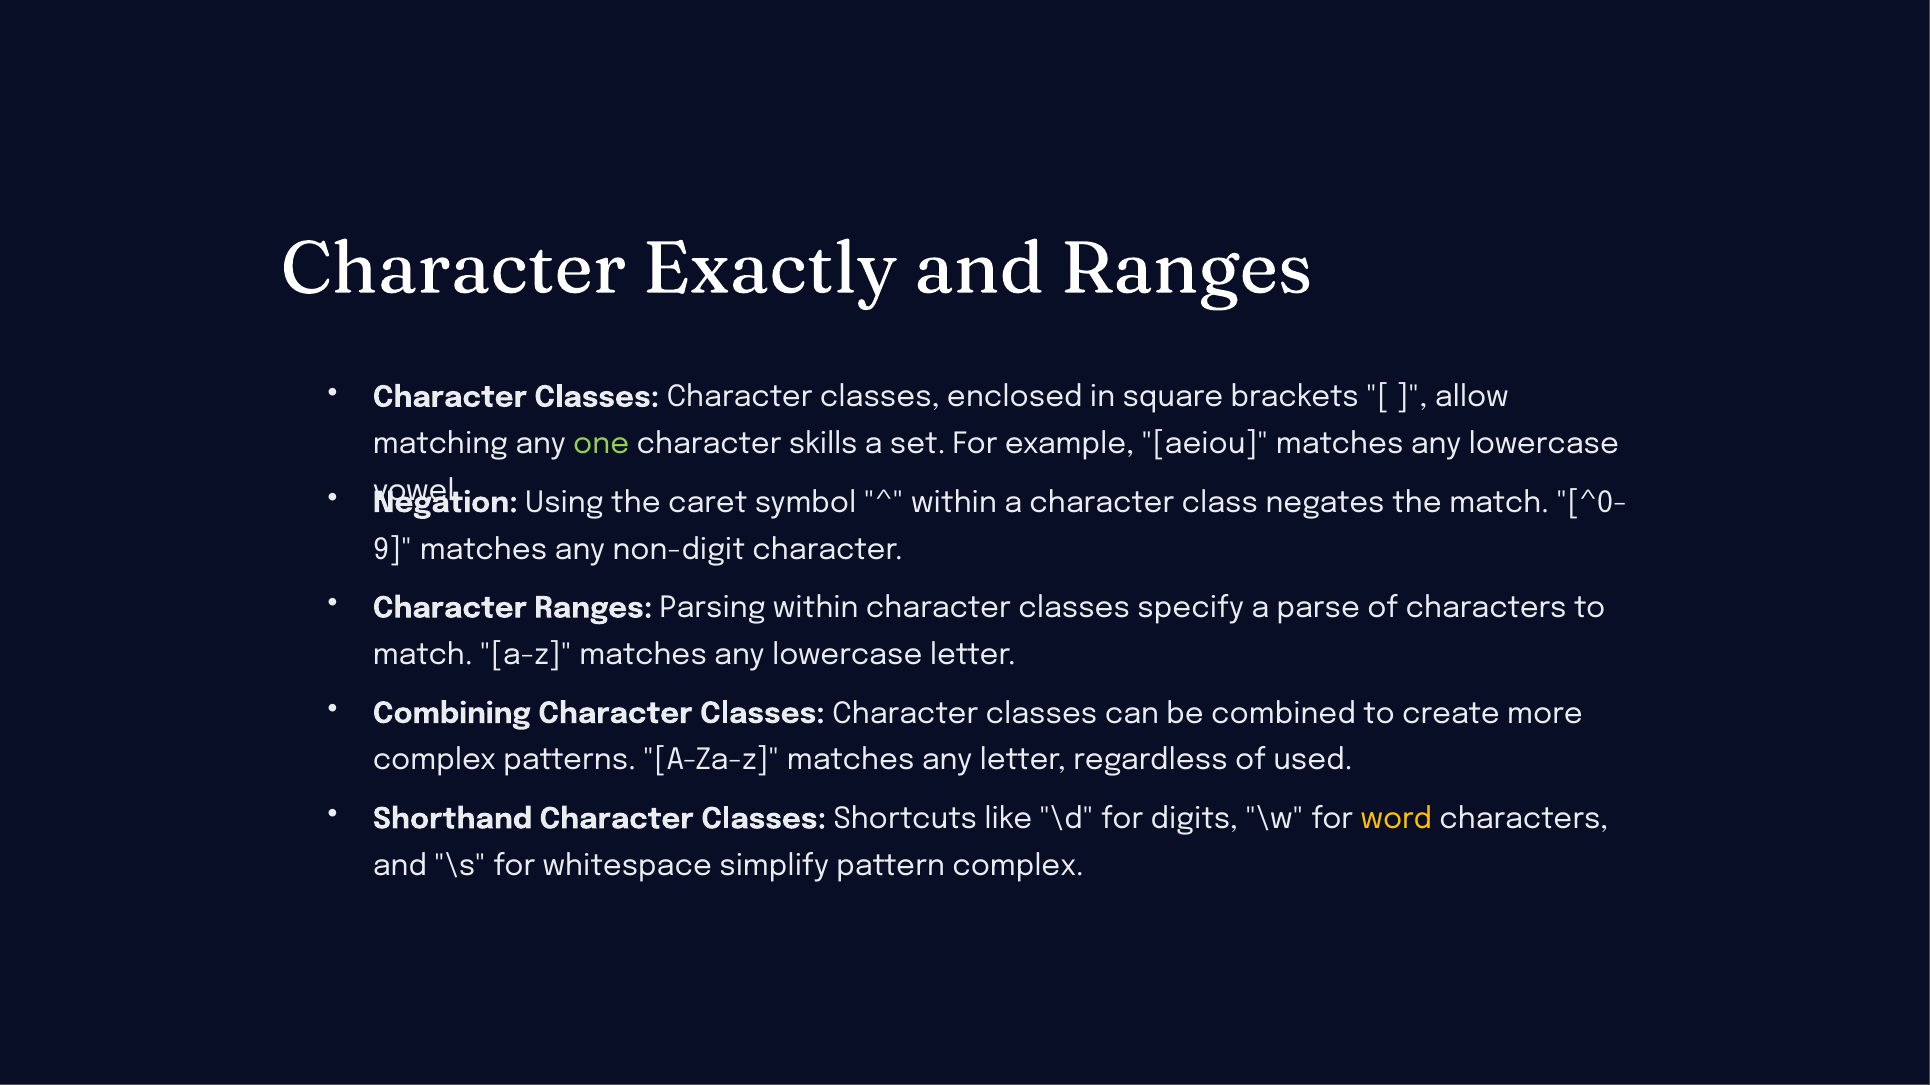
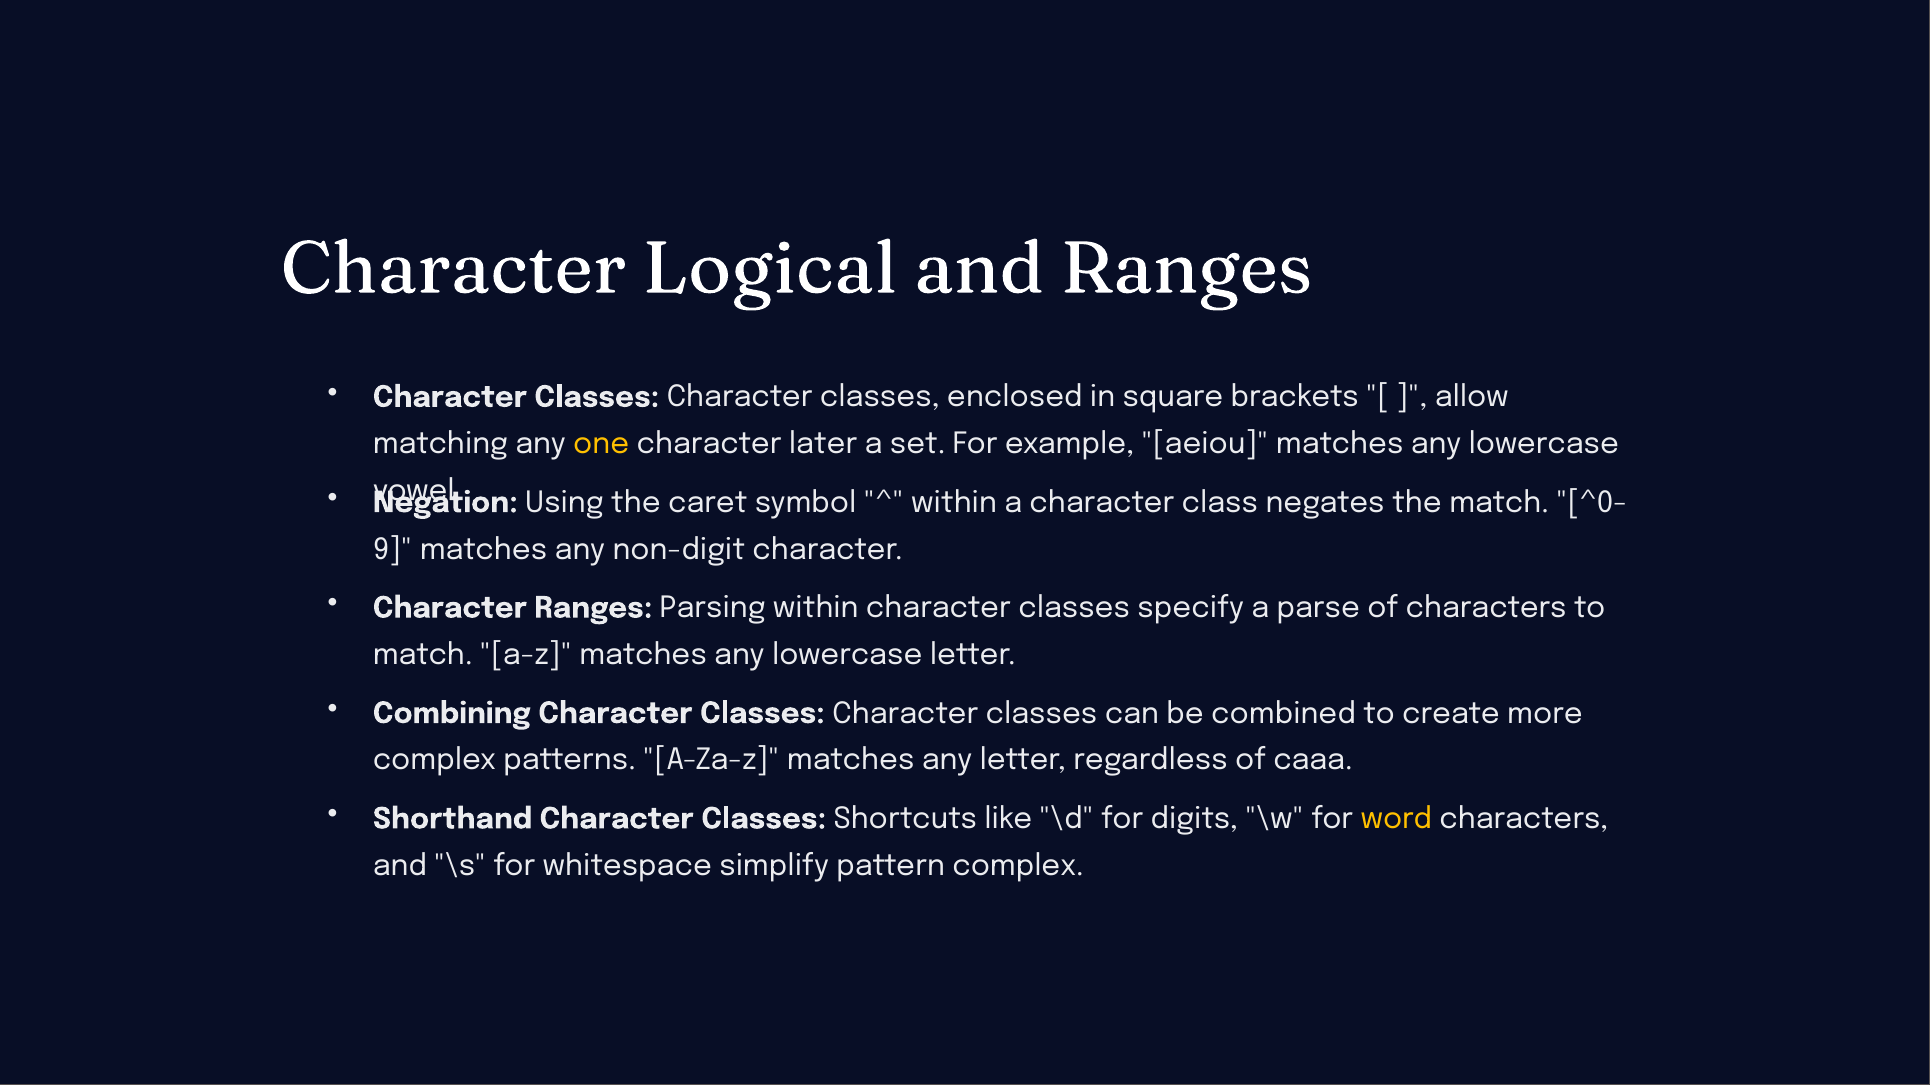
Exactly: Exactly -> Logical
one colour: light green -> yellow
skills: skills -> later
used: used -> caaa
